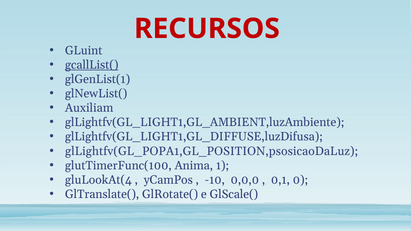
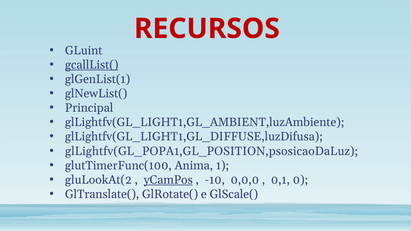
Auxiliam: Auxiliam -> Principal
gluLookAt(4: gluLookAt(4 -> gluLookAt(2
yCamPos underline: none -> present
